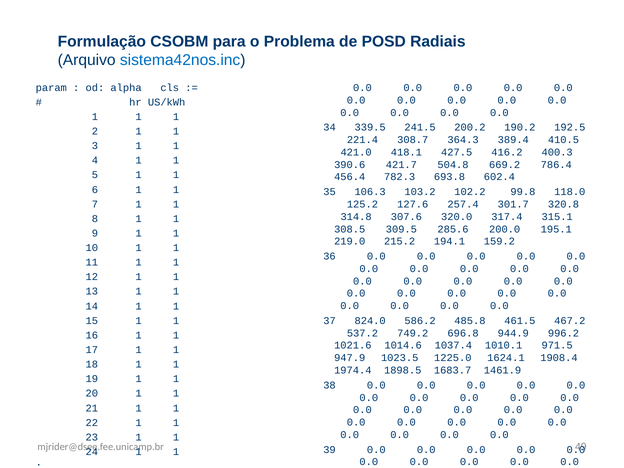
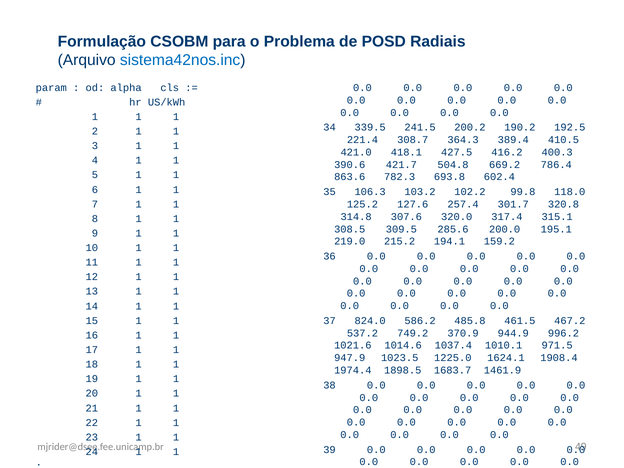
456.4: 456.4 -> 863.6
696.8: 696.8 -> 370.9
